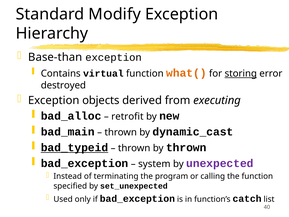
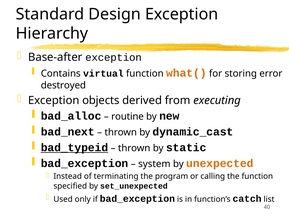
Modify: Modify -> Design
Base-than: Base-than -> Base-after
storing underline: present -> none
retrofit: retrofit -> routine
bad_main: bad_main -> bad_next
by thrown: thrown -> static
unexpected colour: purple -> orange
